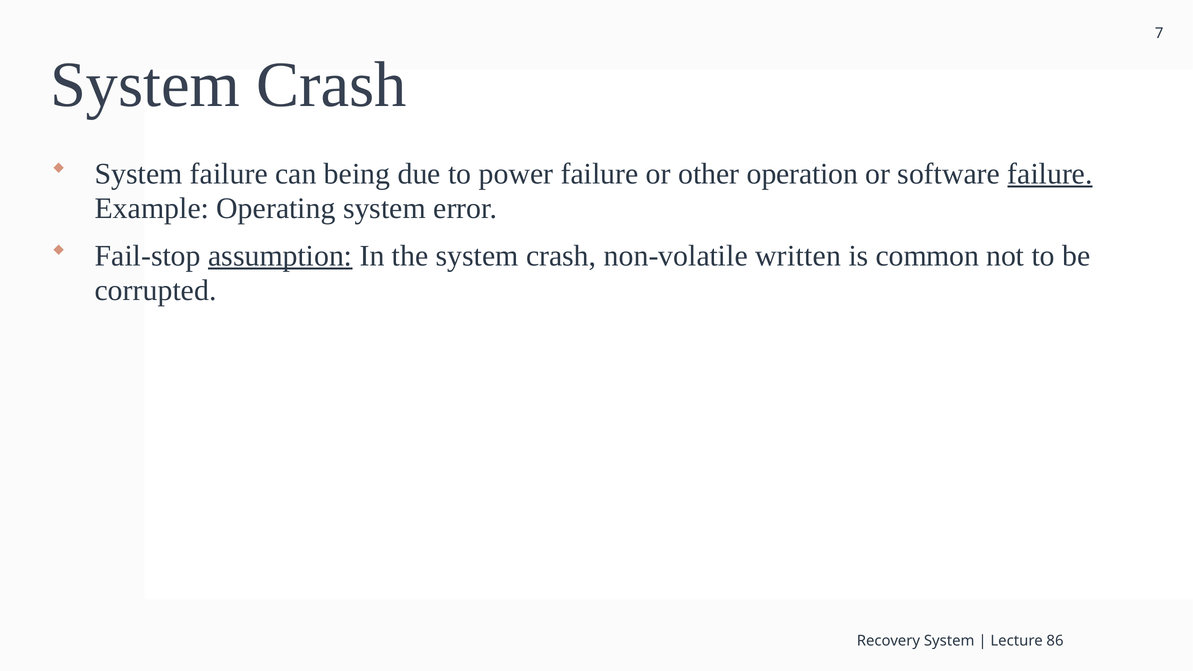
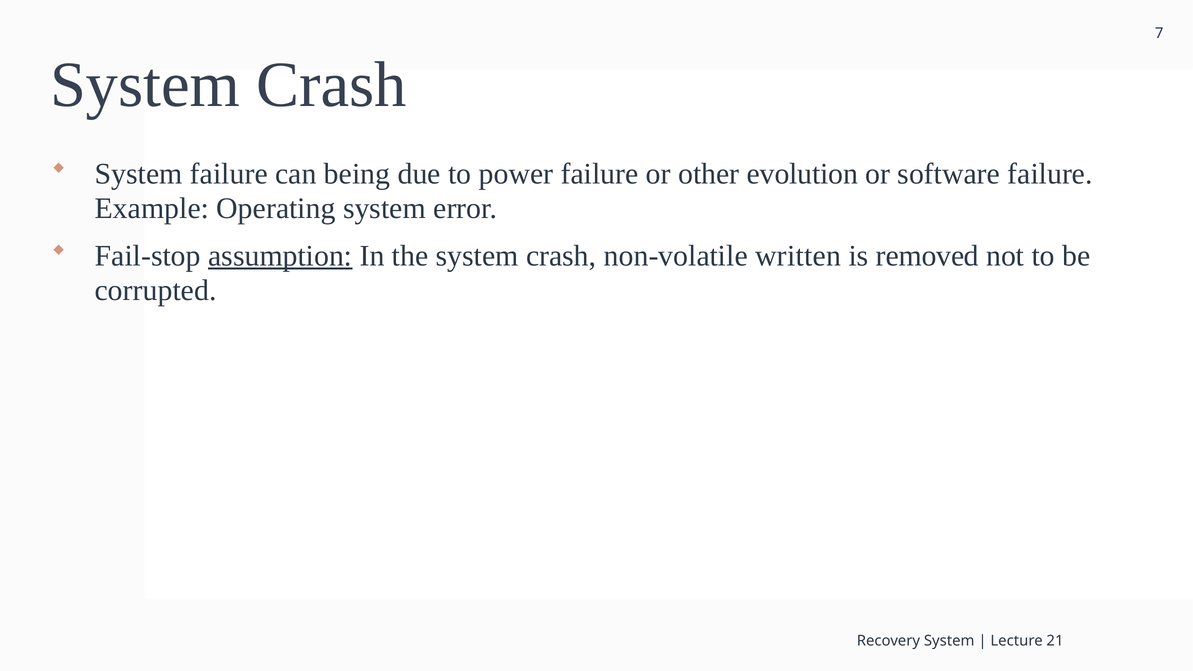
operation: operation -> evolution
failure at (1050, 174) underline: present -> none
common: common -> removed
86: 86 -> 21
